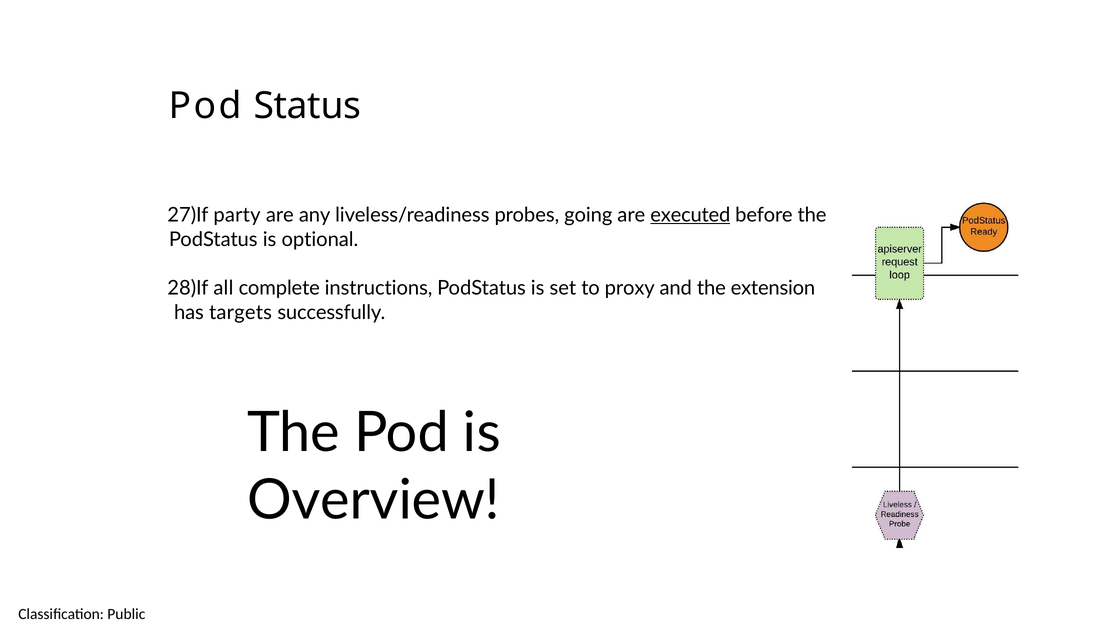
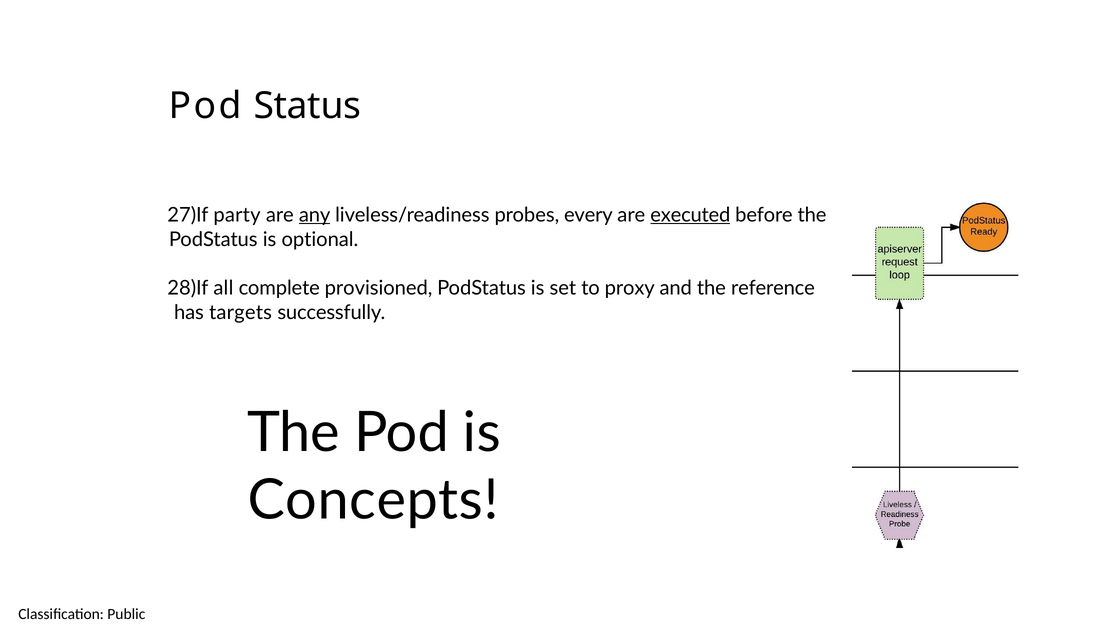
any underline: none -> present
going: going -> every
instructions: instructions -> provisioned
extension: extension -> reference
Overview: Overview -> Concepts
